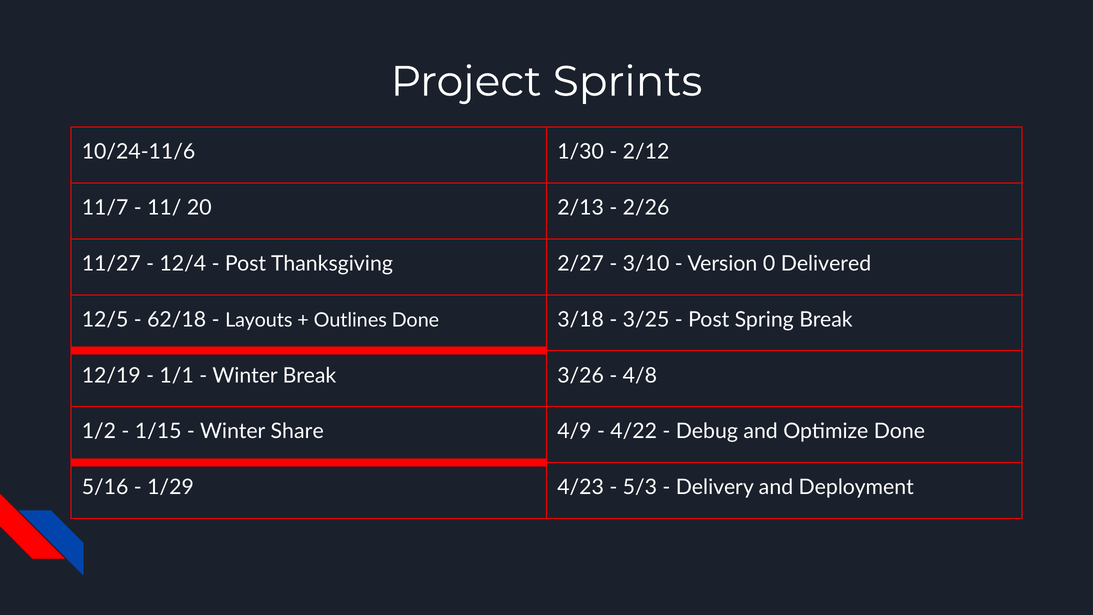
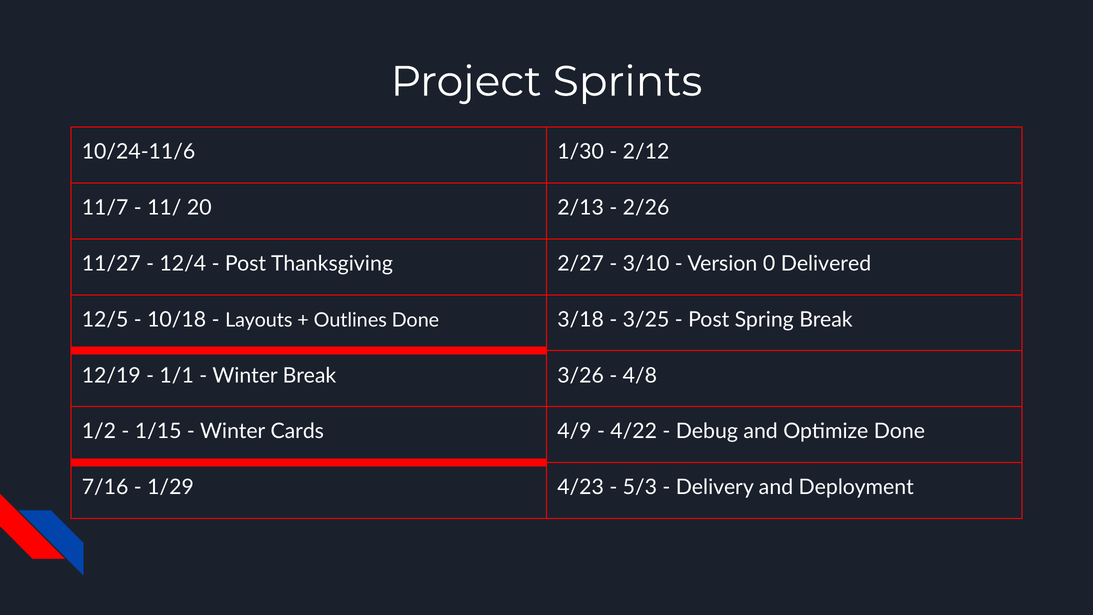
62/18: 62/18 -> 10/18
Share: Share -> Cards
5/16: 5/16 -> 7/16
